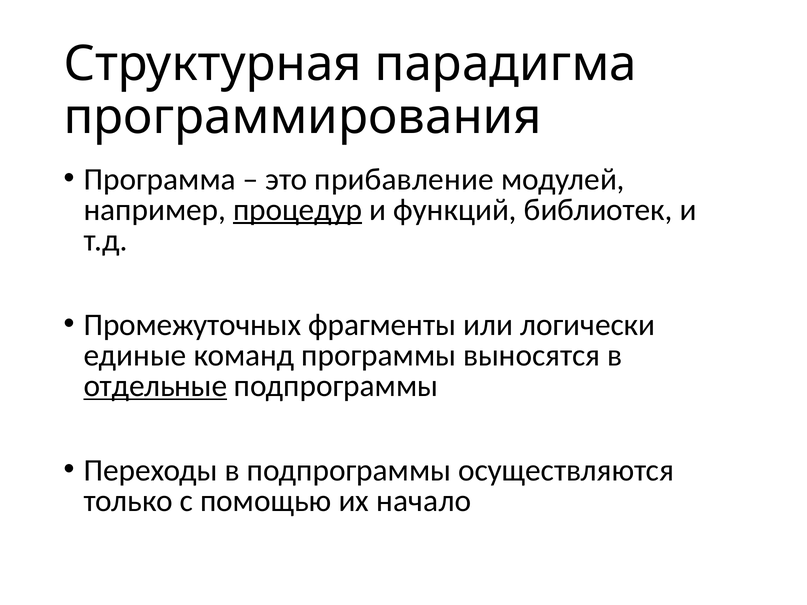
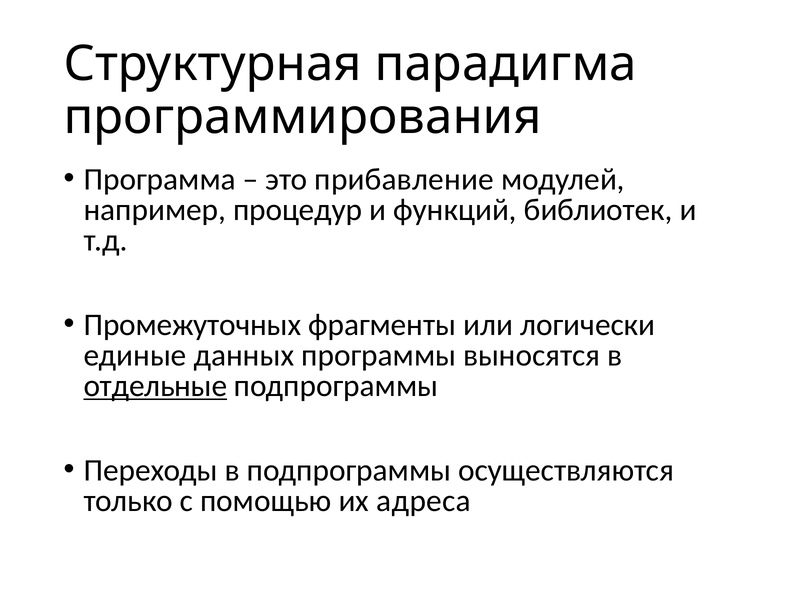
процедур underline: present -> none
команд: команд -> данных
начало: начало -> адреса
